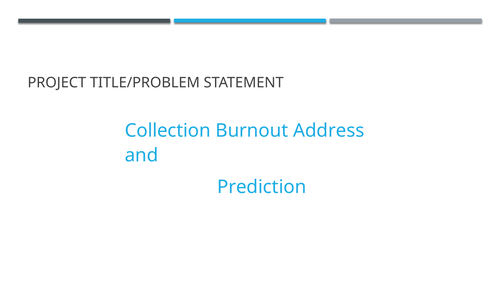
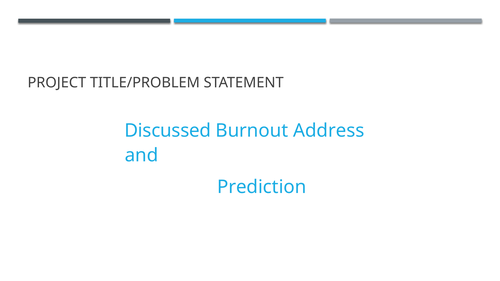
Collection: Collection -> Discussed
